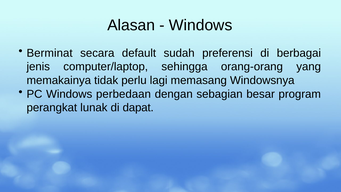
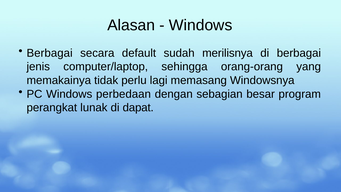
Berminat at (50, 53): Berminat -> Berbagai
preferensi: preferensi -> merilisnya
